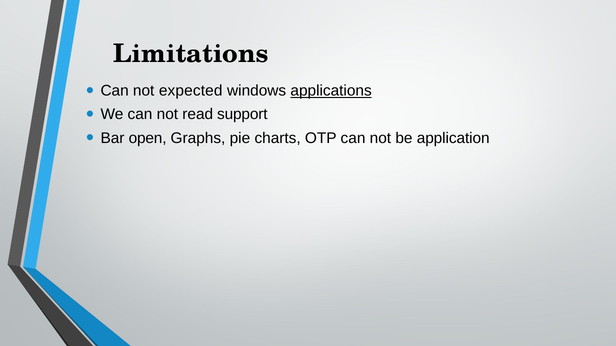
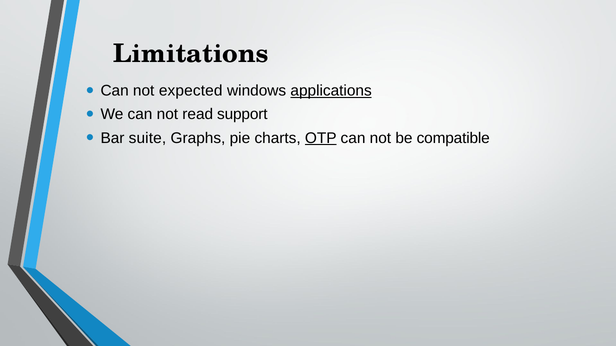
open: open -> suite
OTP underline: none -> present
application: application -> compatible
